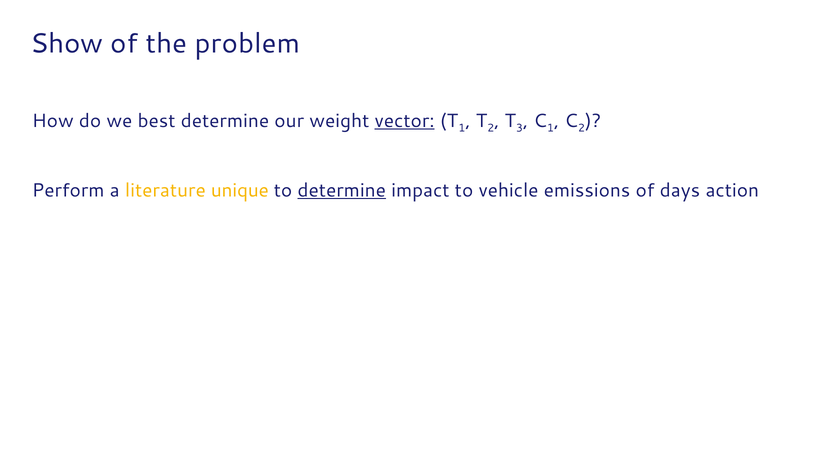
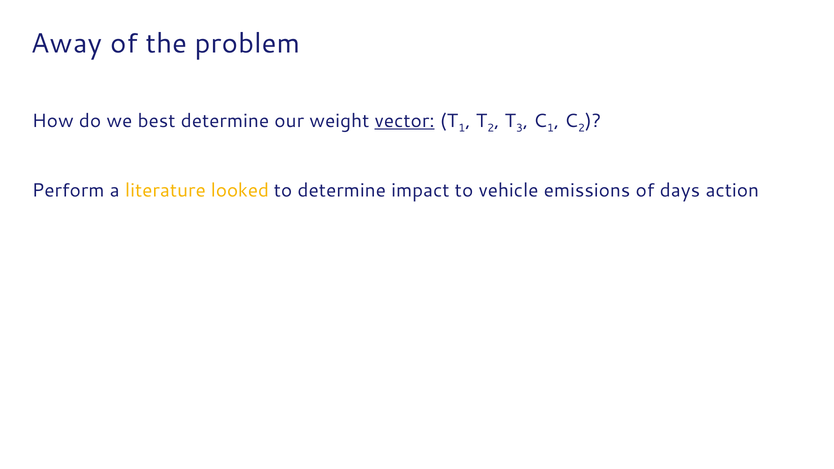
Show: Show -> Away
unique: unique -> looked
determine at (342, 190) underline: present -> none
